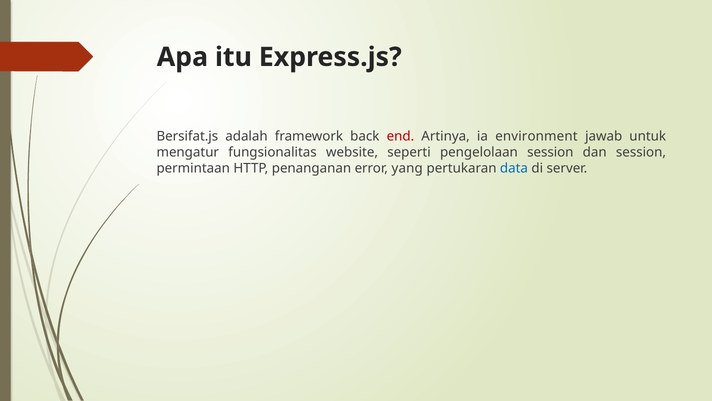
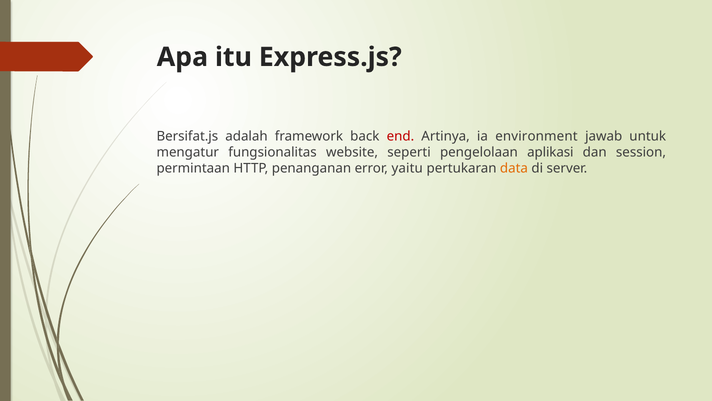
pengelolaan session: session -> aplikasi
yang: yang -> yaitu
data colour: blue -> orange
